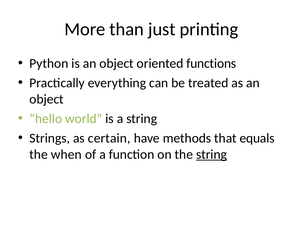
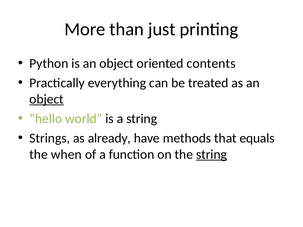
functions: functions -> contents
object at (47, 99) underline: none -> present
certain: certain -> already
